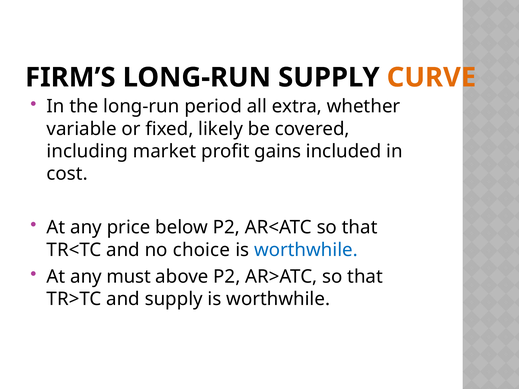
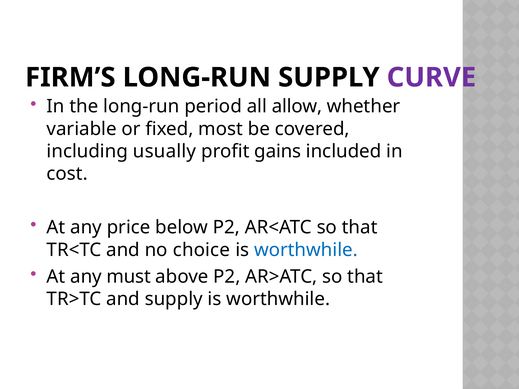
CURVE colour: orange -> purple
extra: extra -> allow
likely: likely -> most
market: market -> usually
